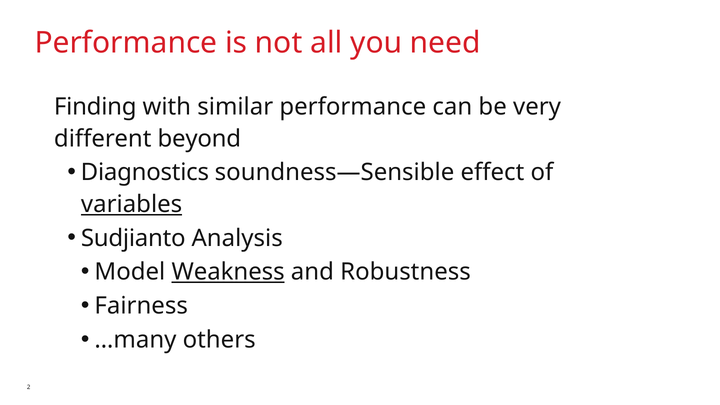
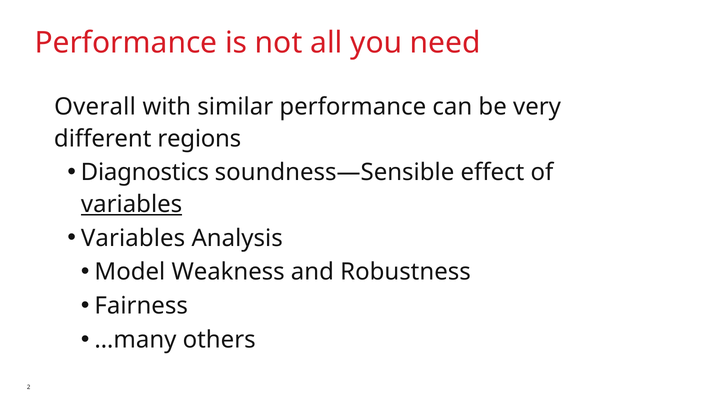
Finding: Finding -> Overall
beyond: beyond -> regions
Sudjianto at (133, 238): Sudjianto -> Variables
Weakness underline: present -> none
